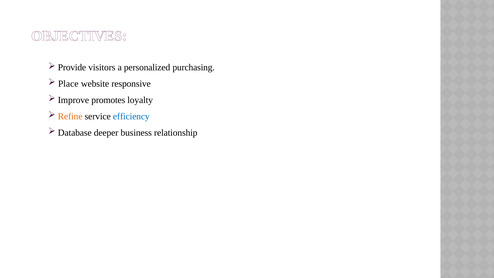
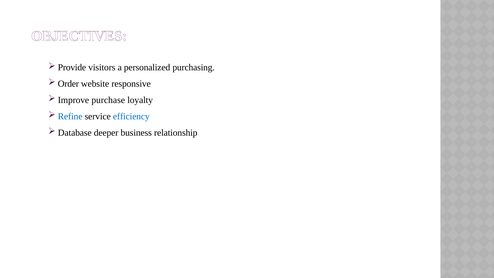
Place: Place -> Order
promotes: promotes -> purchase
Refine colour: orange -> blue
